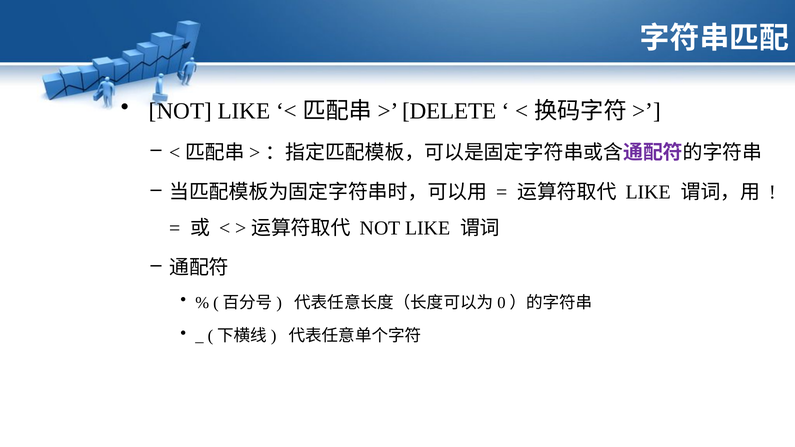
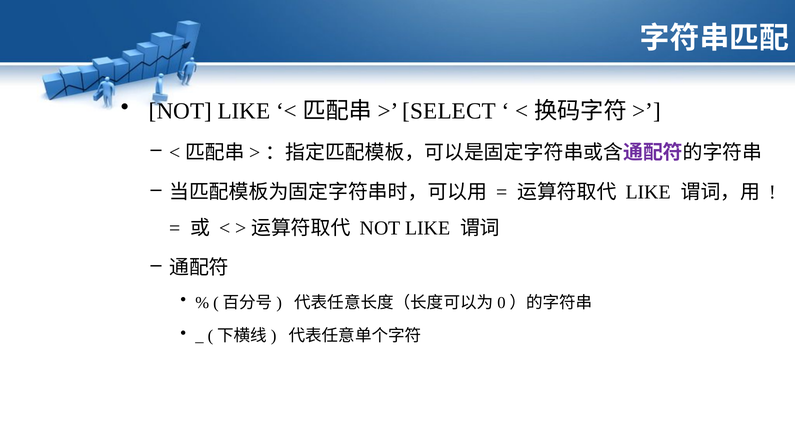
DELETE: DELETE -> SELECT
